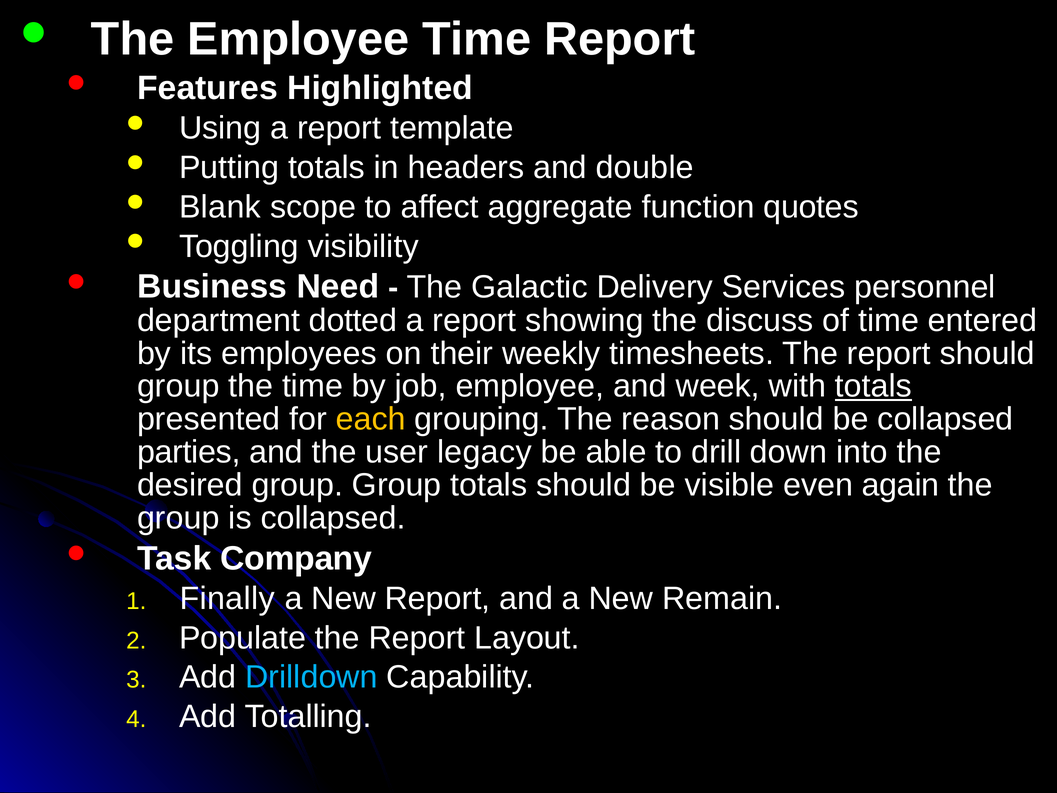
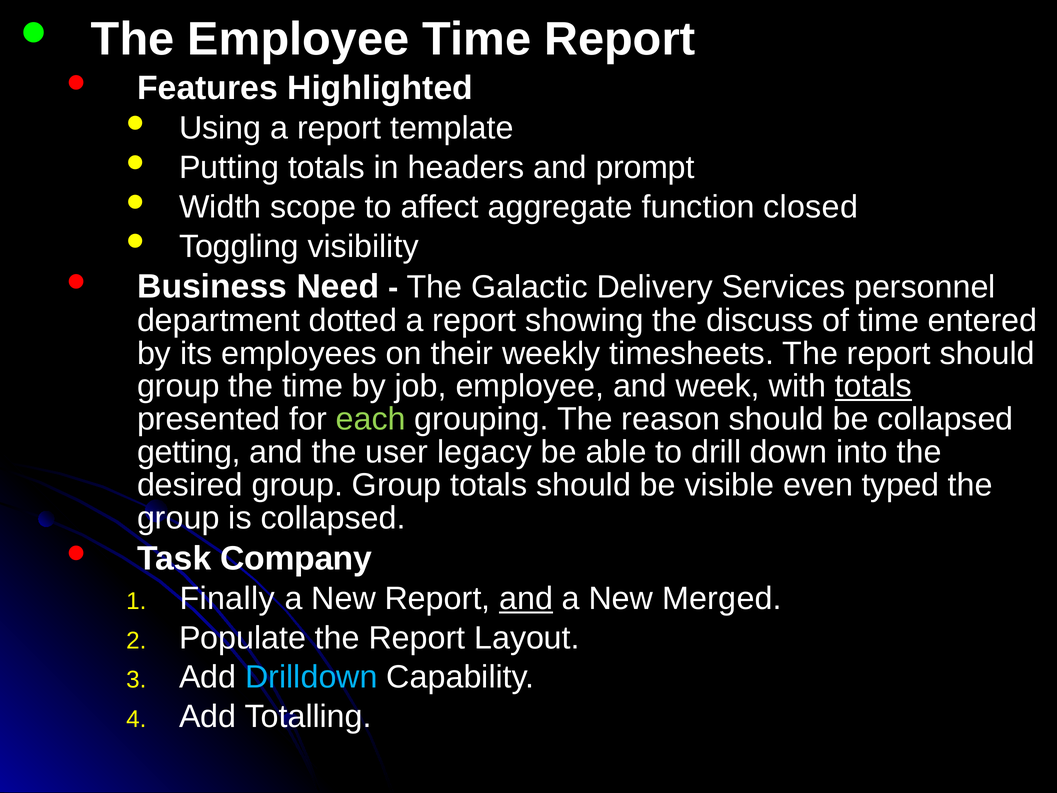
double: double -> prompt
Blank: Blank -> Width
quotes: quotes -> closed
each colour: yellow -> light green
parties: parties -> getting
again: again -> typed
and at (526, 598) underline: none -> present
Remain: Remain -> Merged
